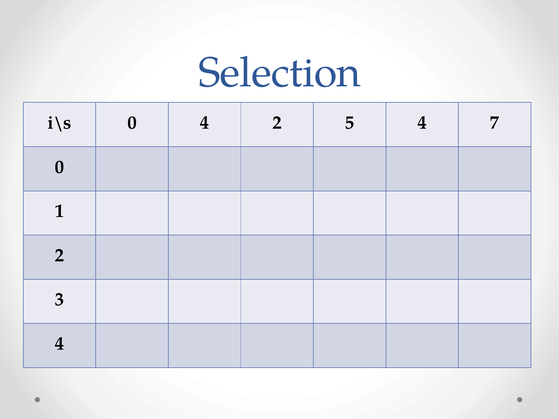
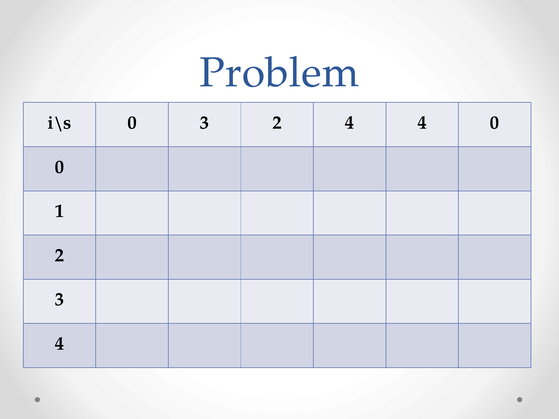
Selection: Selection -> Problem
0 4: 4 -> 3
2 5: 5 -> 4
4 7: 7 -> 0
